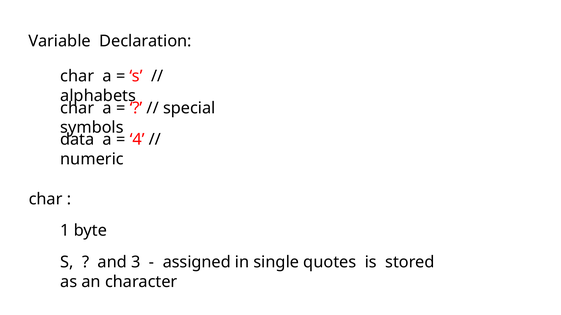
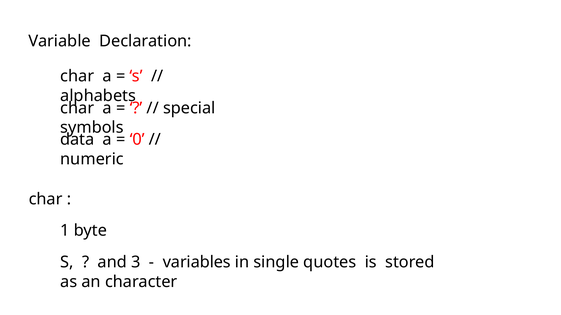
4: 4 -> 0
assigned: assigned -> variables
